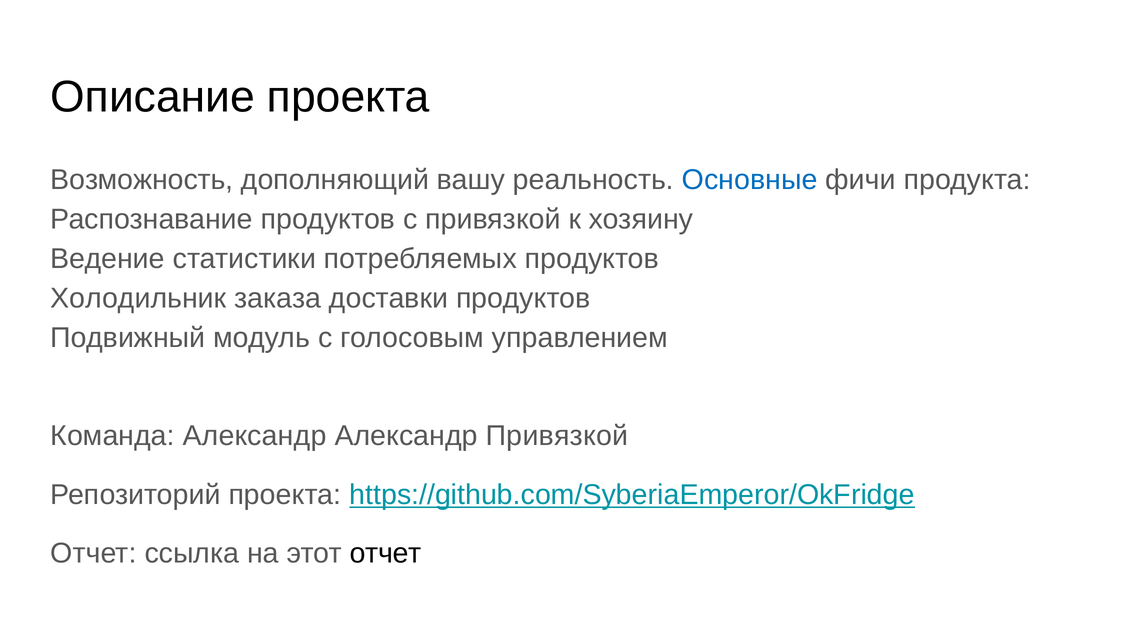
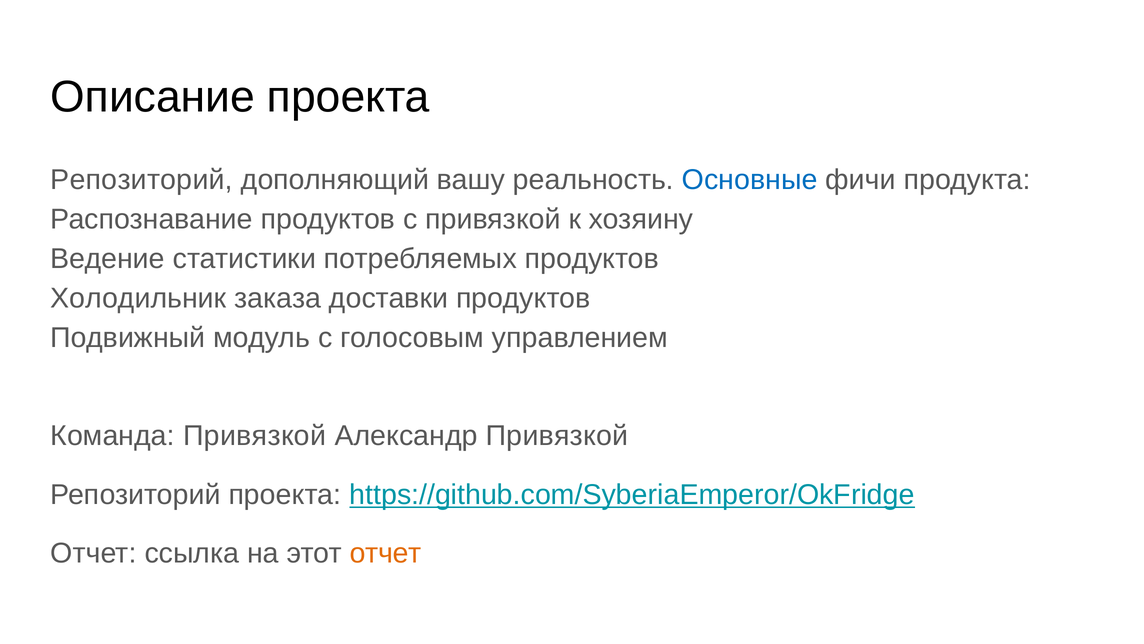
Возможность at (142, 180): Возможность -> Репозиторий
Команда Александр: Александр -> Привязкой
отчет at (386, 553) colour: black -> orange
